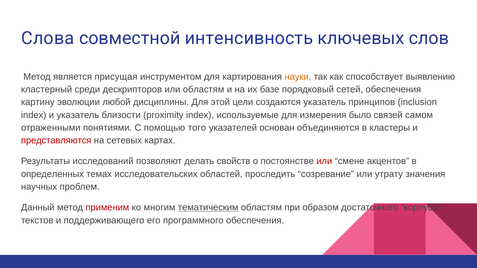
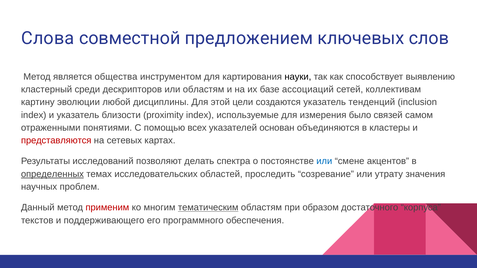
интенсивность: интенсивность -> предложением
присущая: присущая -> общества
науки colour: orange -> black
порядковый: порядковый -> ассоциаций
сетей обеспечения: обеспечения -> коллективам
принципов: принципов -> тенденций
того: того -> всех
свойств: свойств -> спектра
или at (324, 161) colour: red -> blue
определенных underline: none -> present
